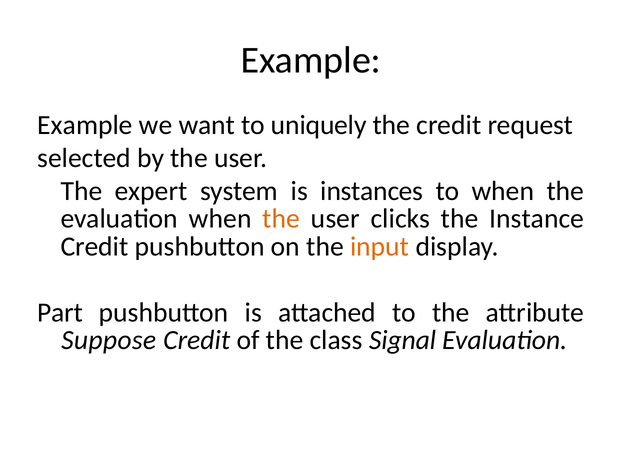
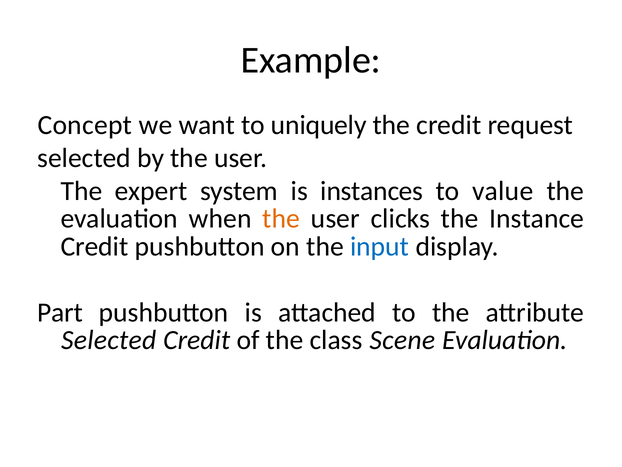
Example at (85, 125): Example -> Concept
to when: when -> value
input colour: orange -> blue
Suppose at (109, 340): Suppose -> Selected
Signal: Signal -> Scene
